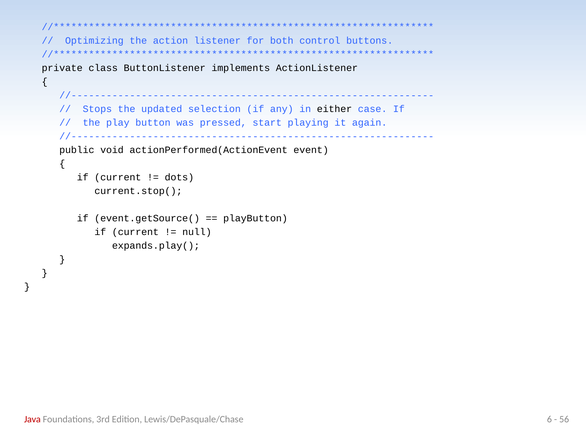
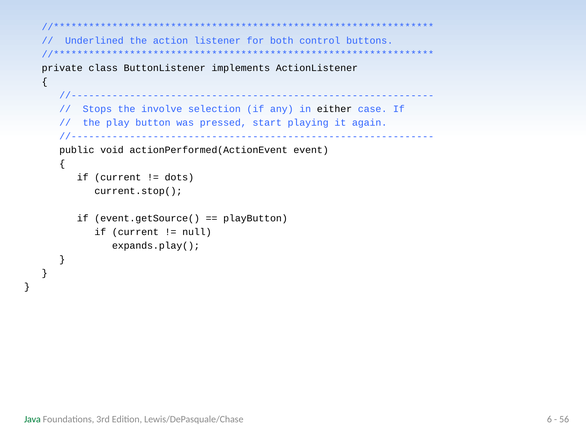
Optimizing: Optimizing -> Underlined
updated: updated -> involve
Java colour: red -> green
